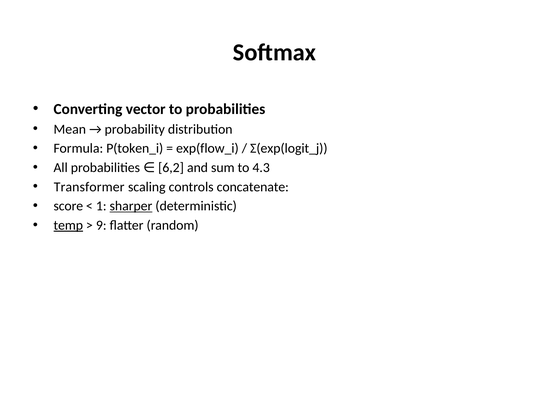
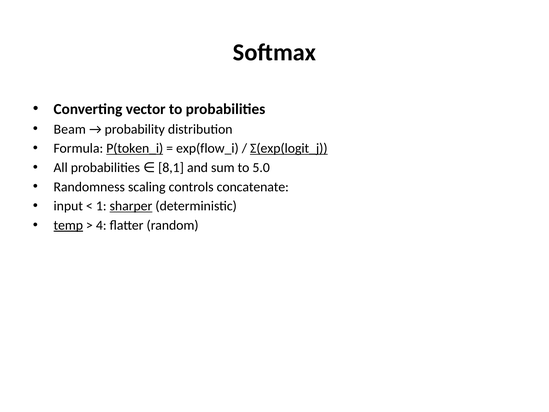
Mean: Mean -> Beam
P(token_i underline: none -> present
Σ(exp(logit_j underline: none -> present
6,2: 6,2 -> 8,1
4.3: 4.3 -> 5.0
Transformer: Transformer -> Randomness
score: score -> input
9: 9 -> 4
